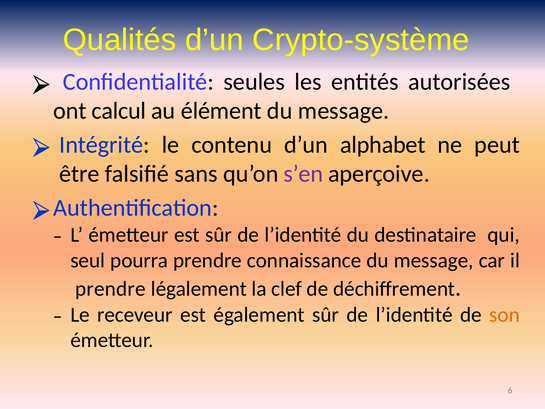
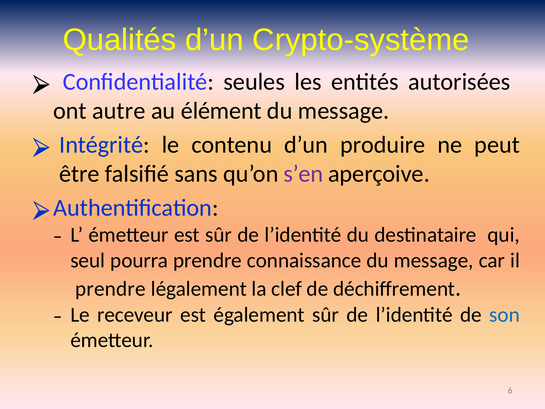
calcul: calcul -> autre
alphabet: alphabet -> produire
son colour: orange -> blue
